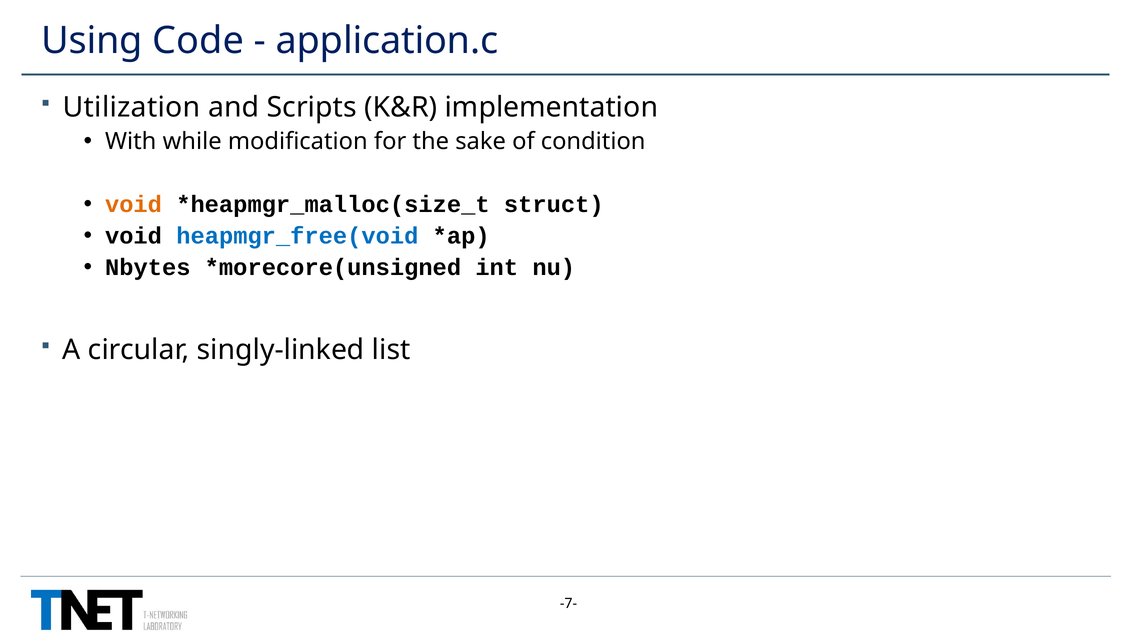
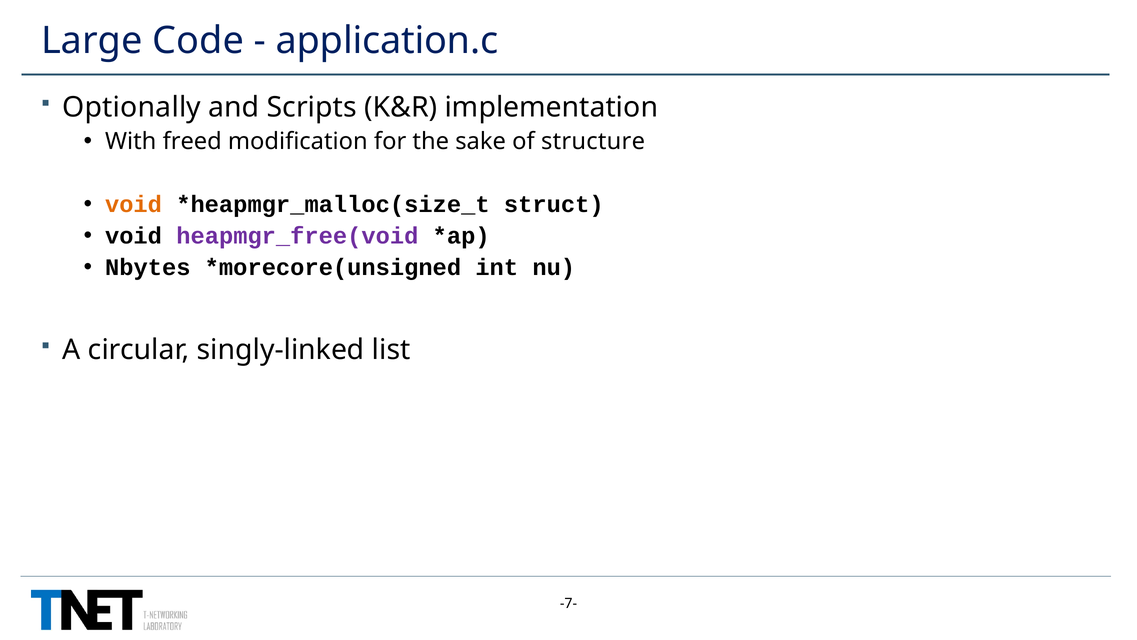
Using: Using -> Large
Utilization: Utilization -> Optionally
while: while -> freed
condition: condition -> structure
heapmgr_free(void colour: blue -> purple
